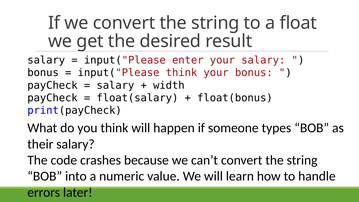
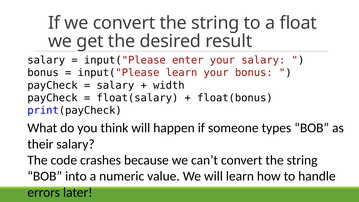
input("Please think: think -> learn
